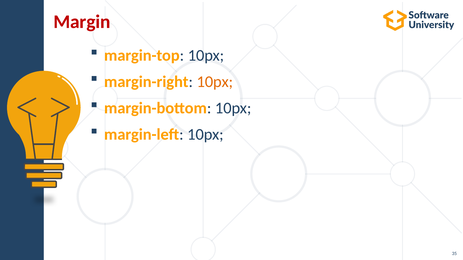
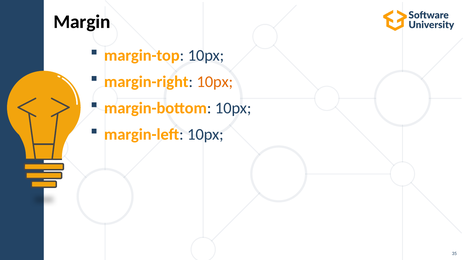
Margin colour: red -> black
